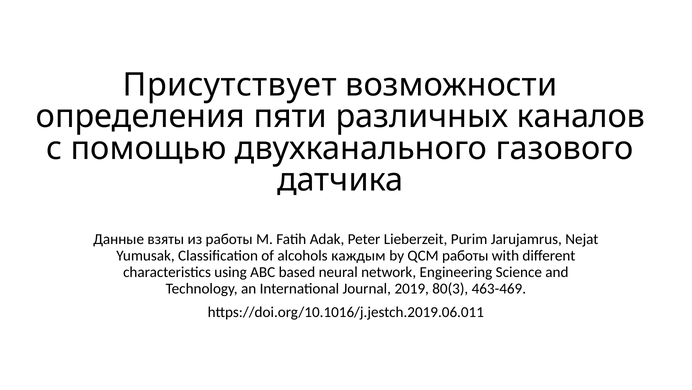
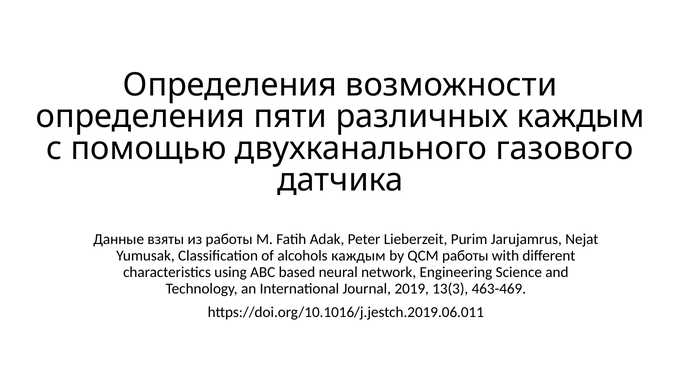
Присутствует at (230, 85): Присутствует -> Определения
различных каналов: каналов -> каждым
80(3: 80(3 -> 13(3
